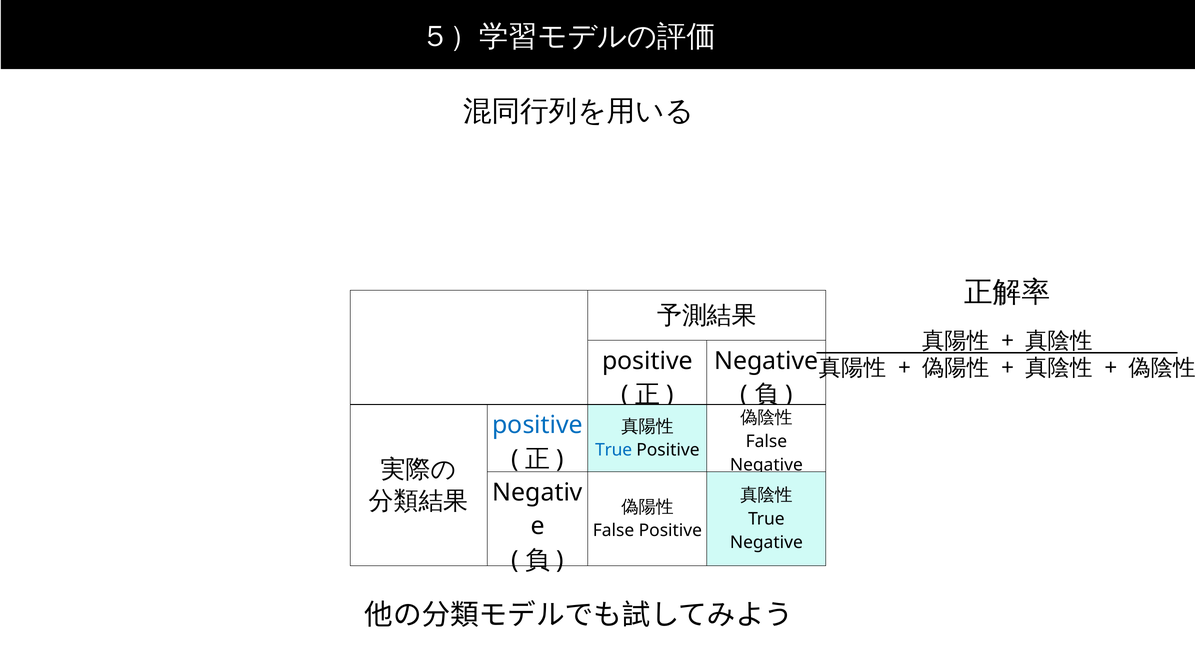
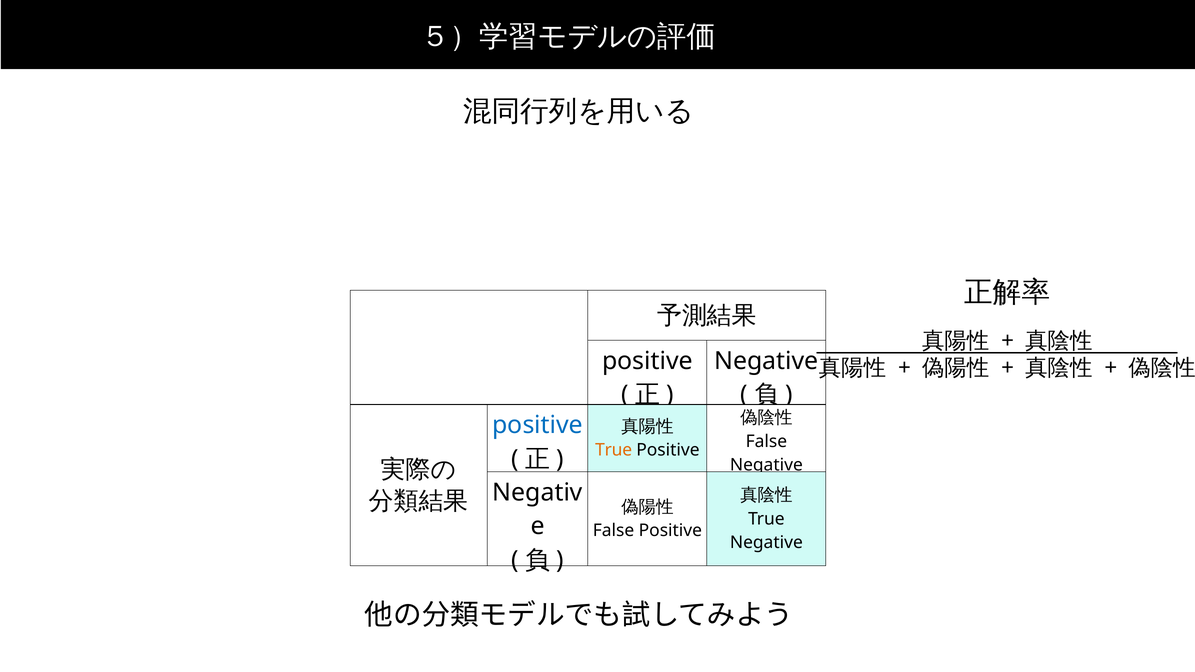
True at (614, 450) colour: blue -> orange
